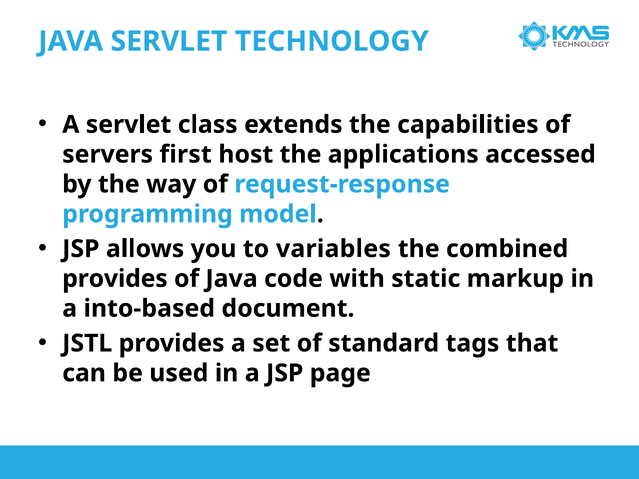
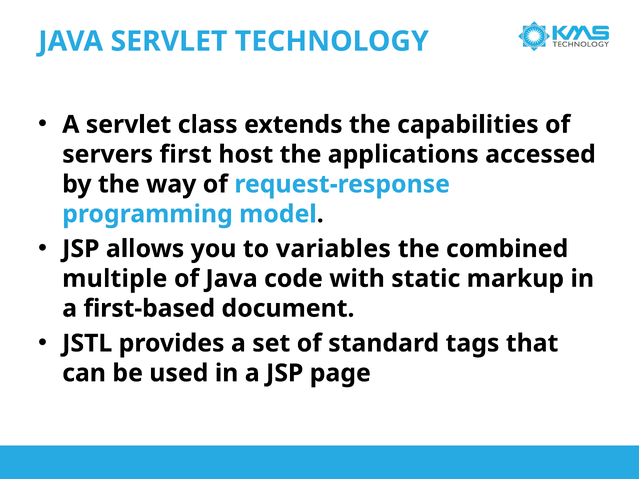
provides at (115, 279): provides -> multiple
into-based: into-based -> first-based
